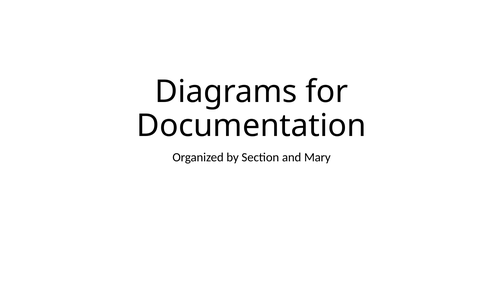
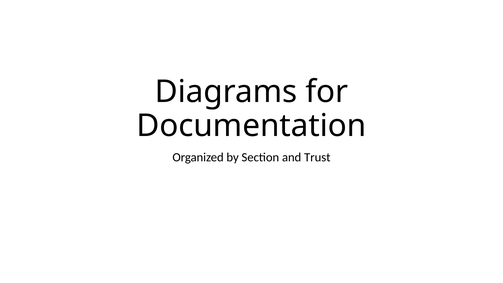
Mary: Mary -> Trust
